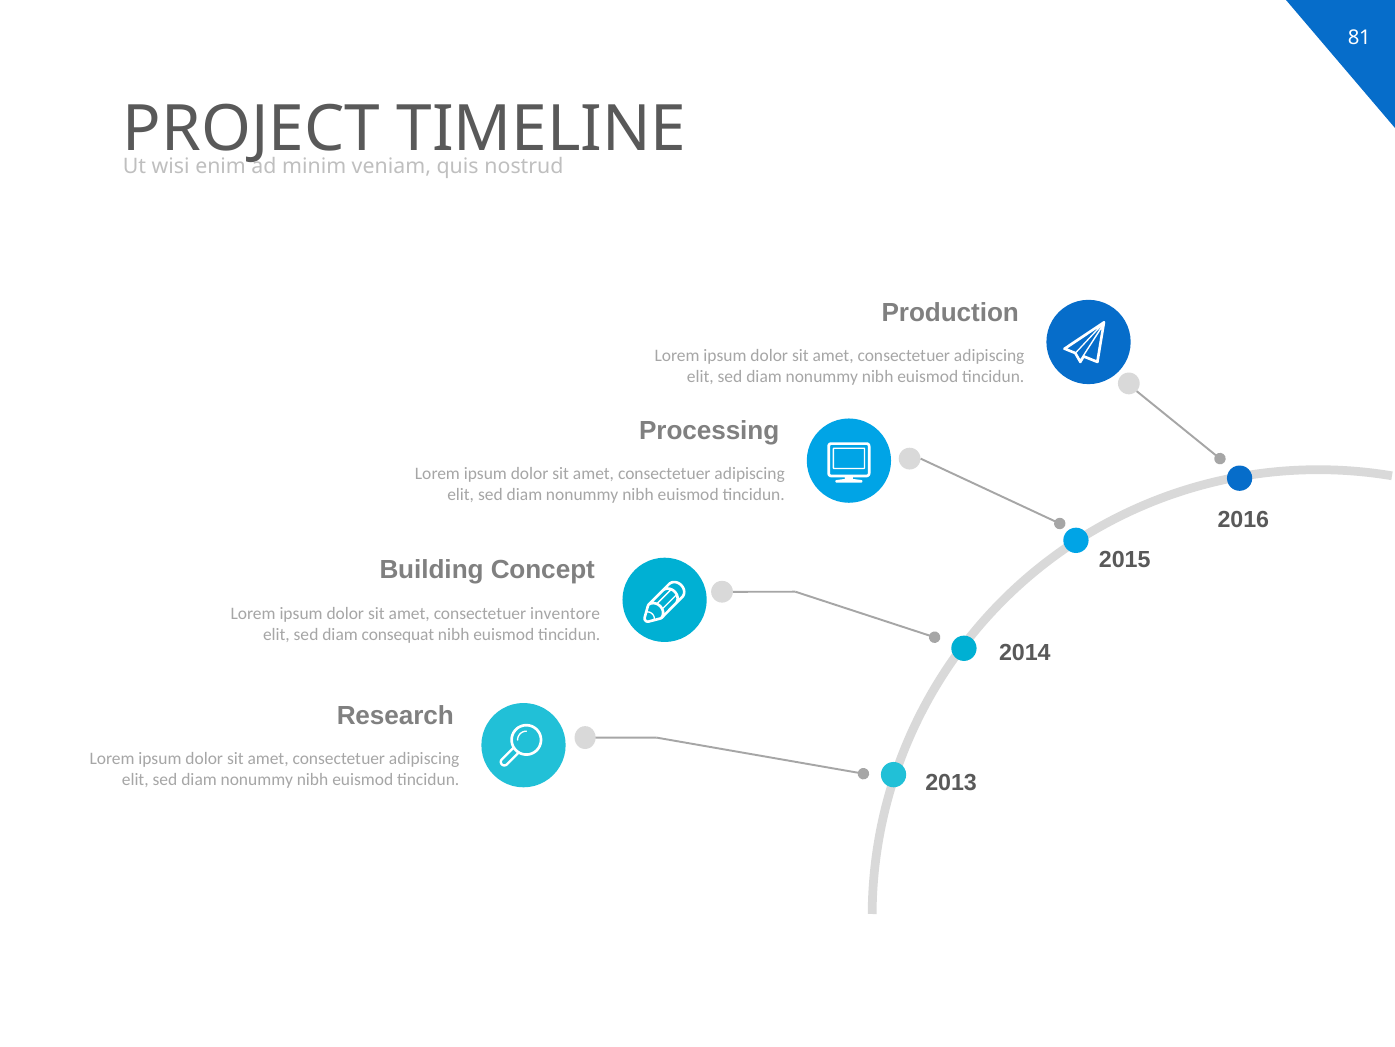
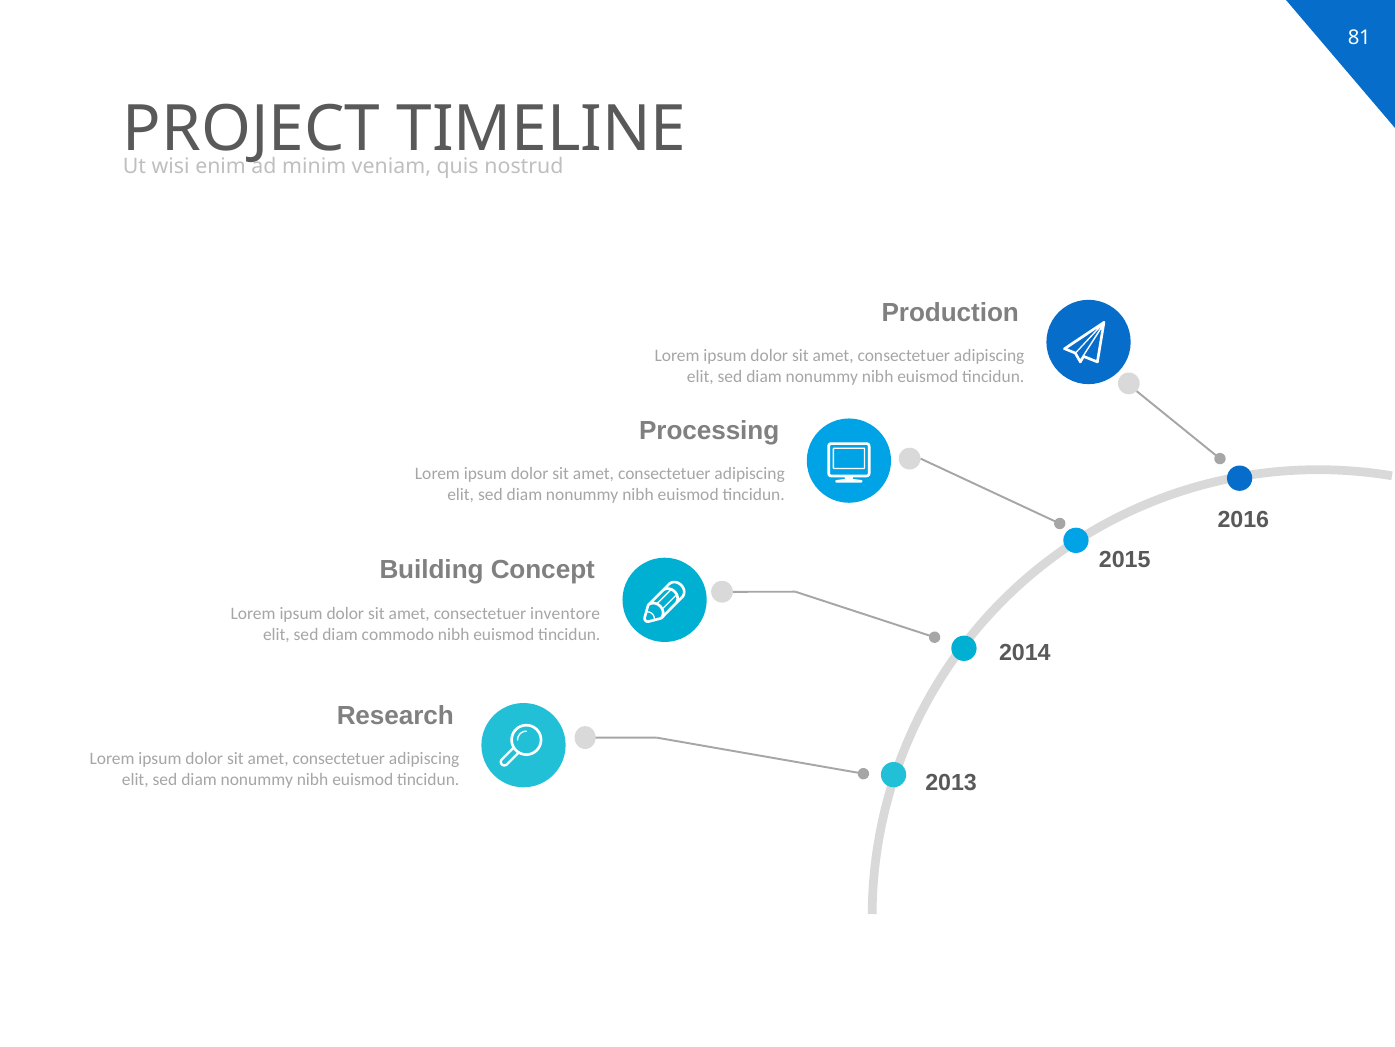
consequat: consequat -> commodo
